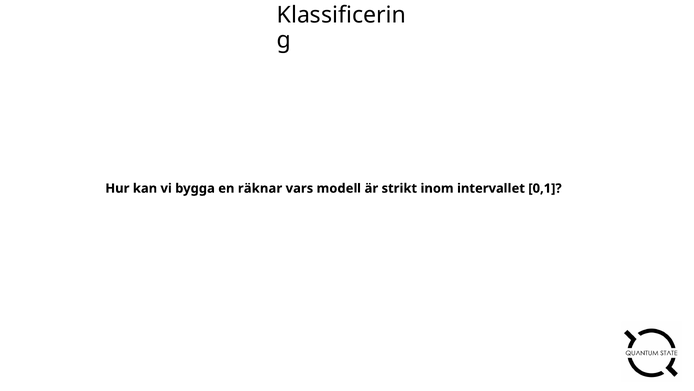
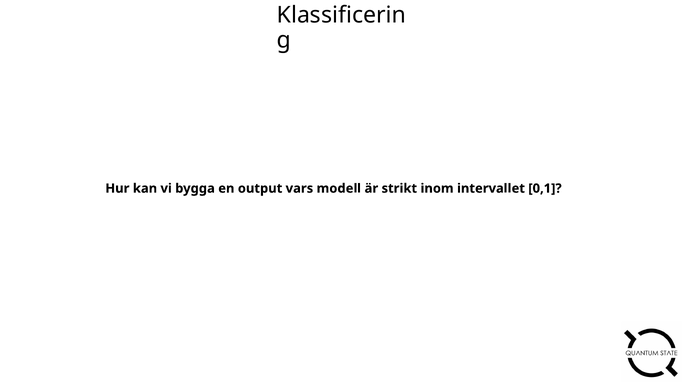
räknar: räknar -> output
